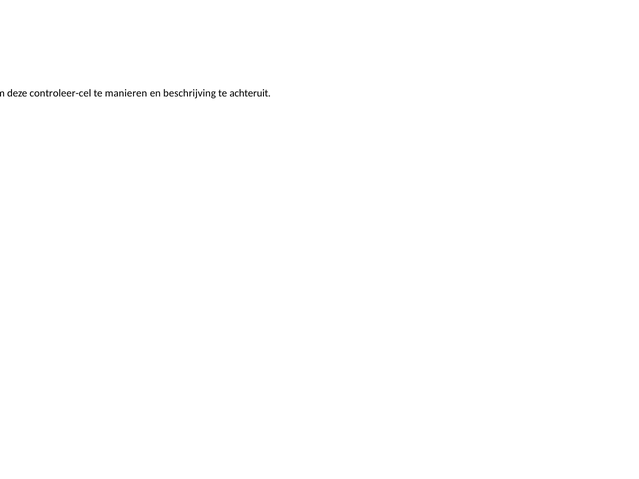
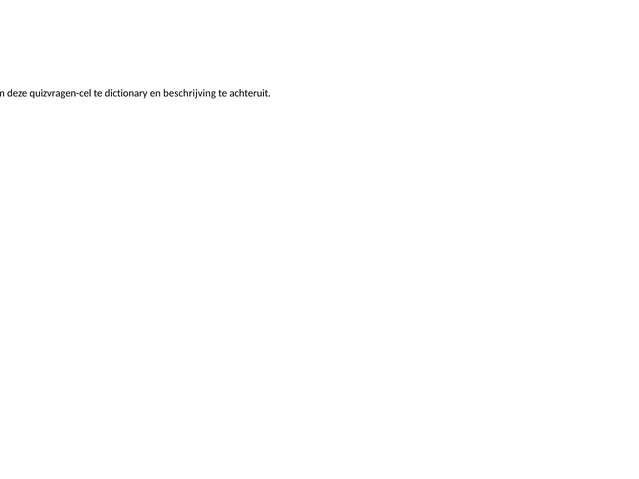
controleer-cel: controleer-cel -> quizvragen-cel
manieren: manieren -> dictionary
